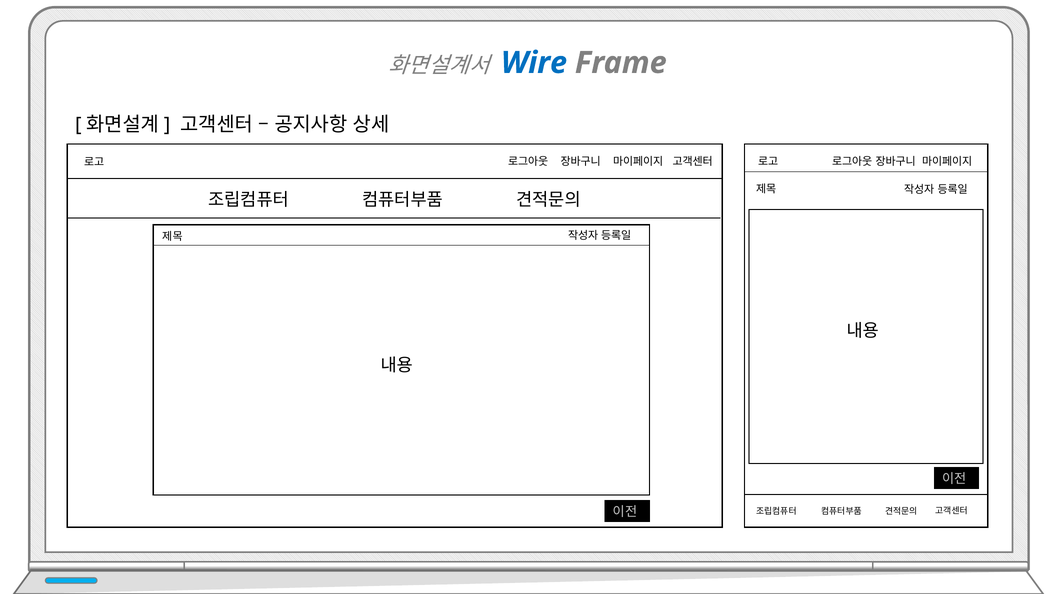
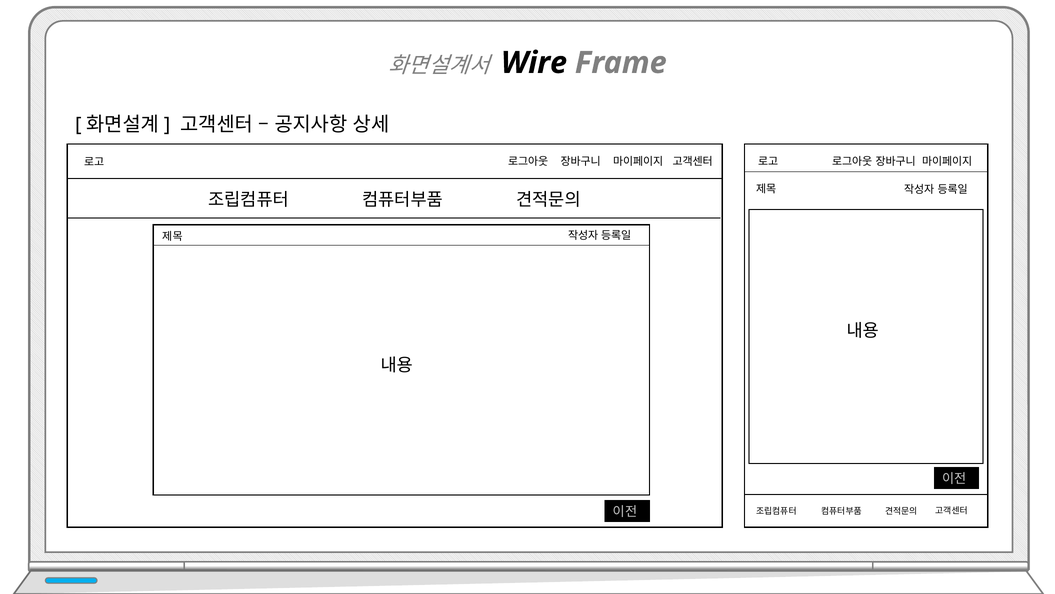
Wire colour: blue -> black
